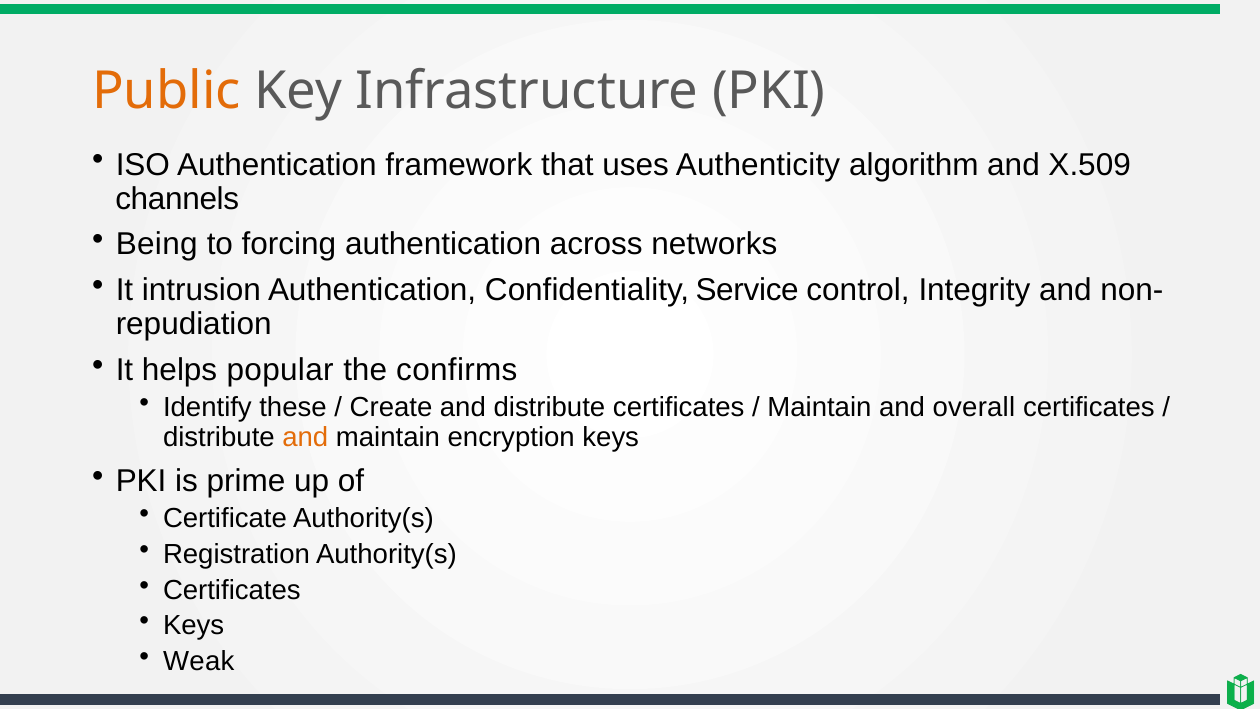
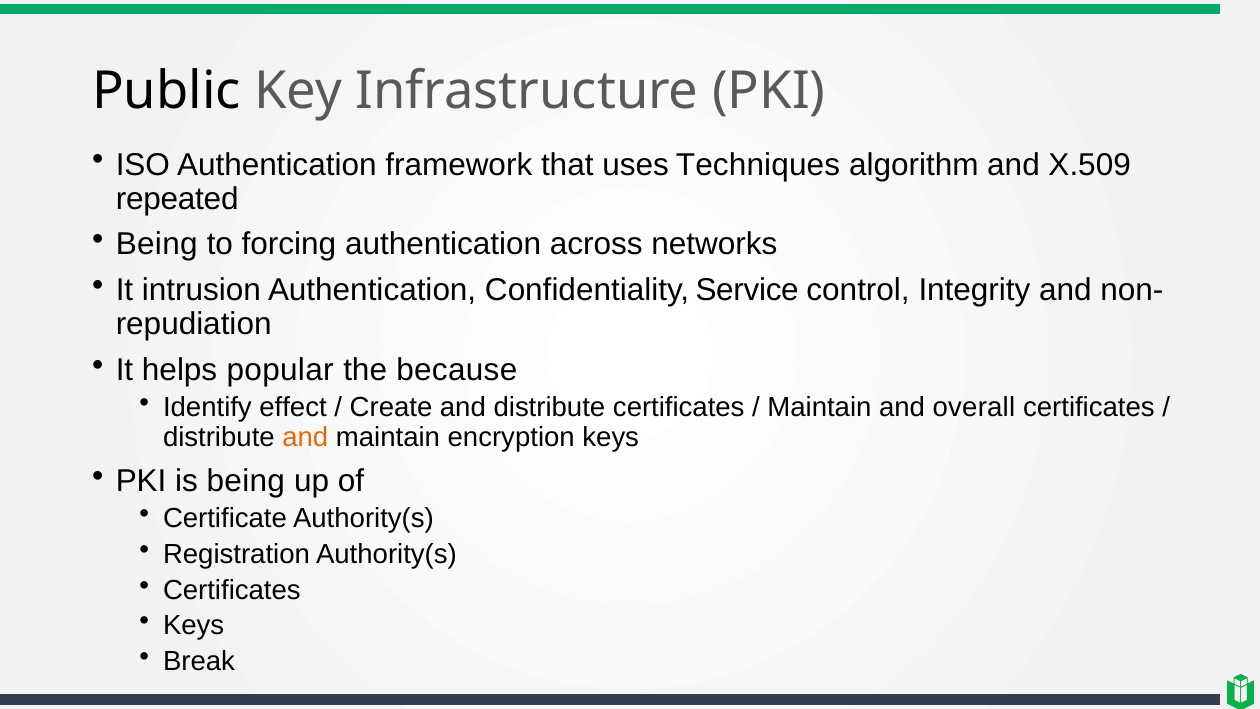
Public colour: orange -> black
Authenticity: Authenticity -> Techniques
channels: channels -> repeated
confirms: confirms -> because
these: these -> effect
is prime: prime -> being
Weak: Weak -> Break
